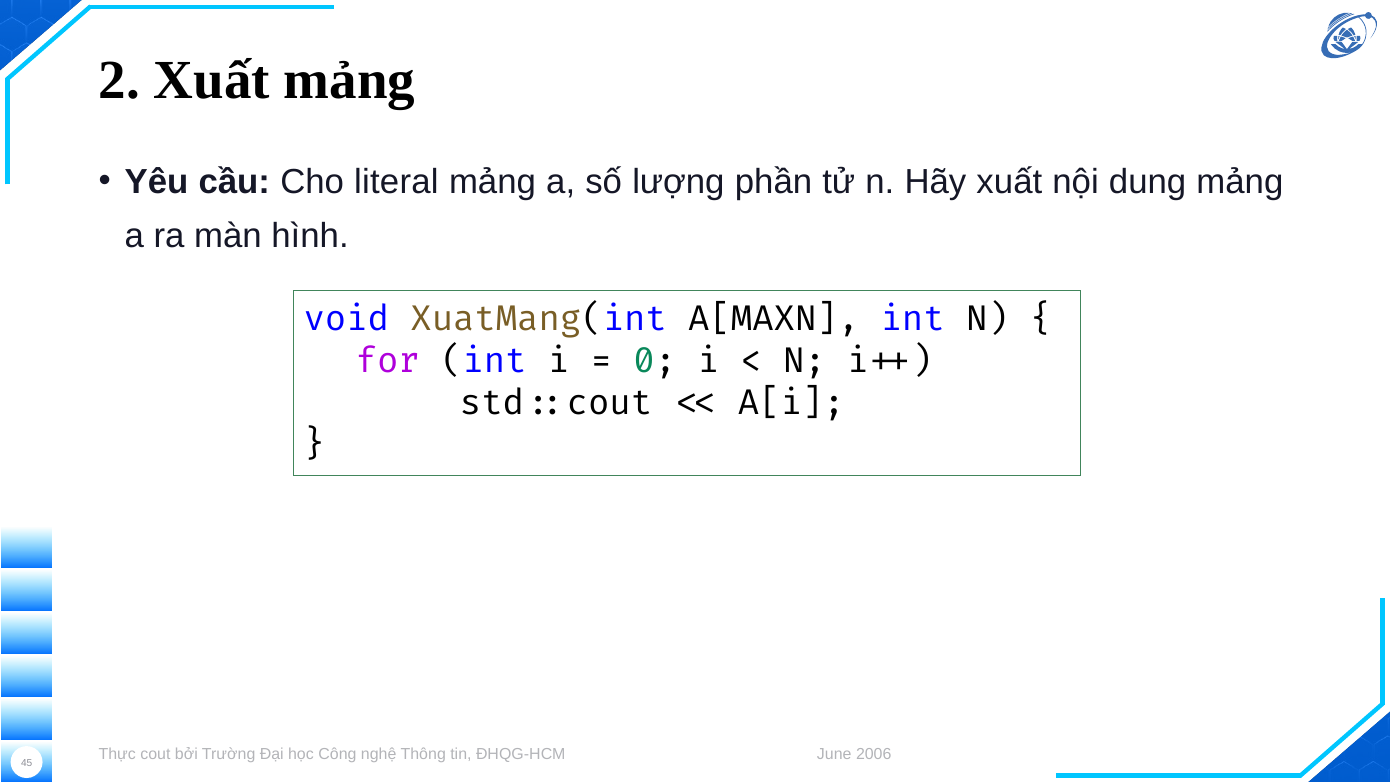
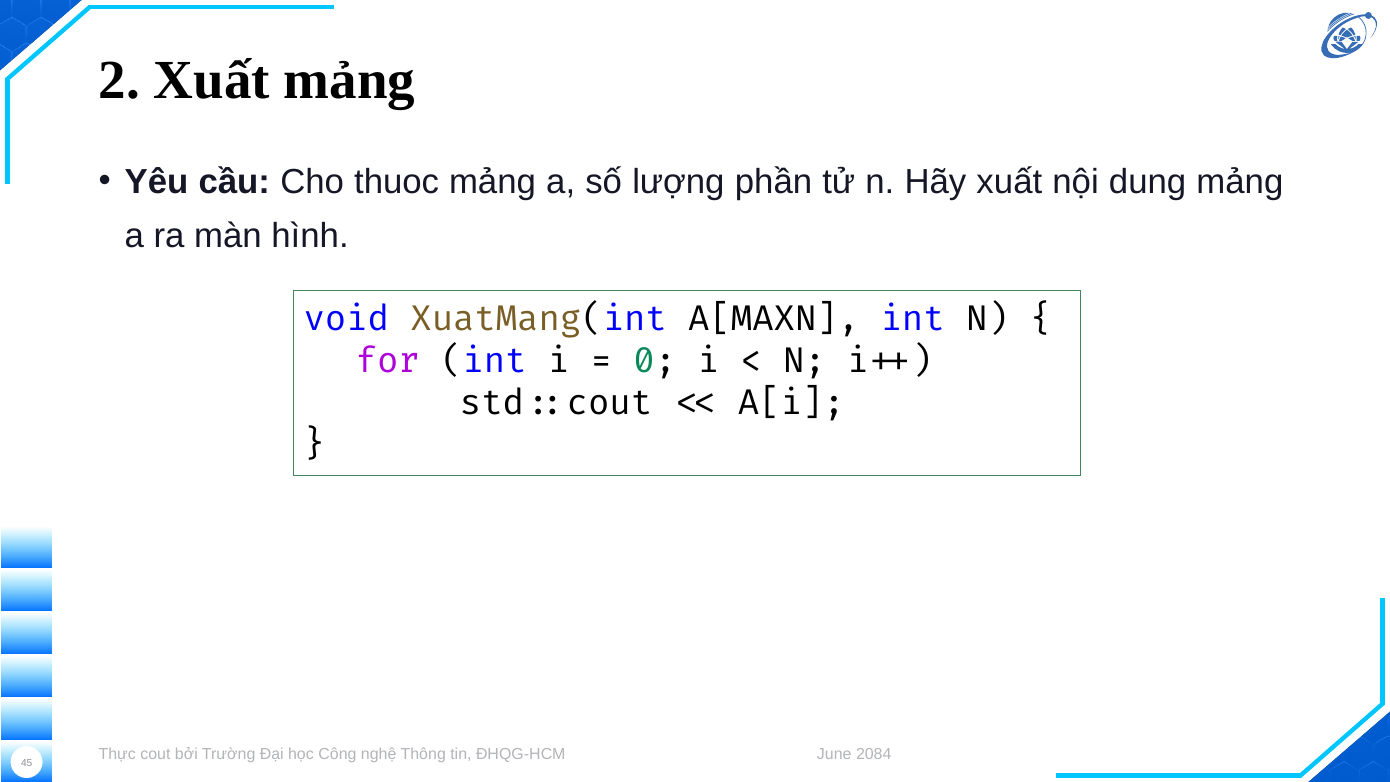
literal: literal -> thuoc
2006: 2006 -> 2084
